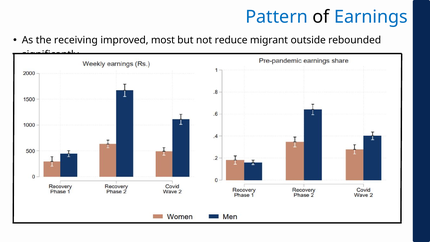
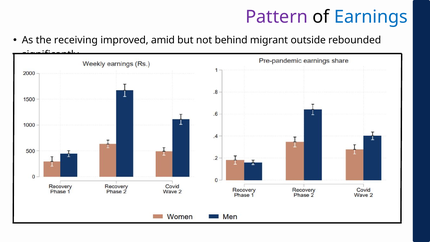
Pattern colour: blue -> purple
most: most -> amid
reduce: reduce -> behind
